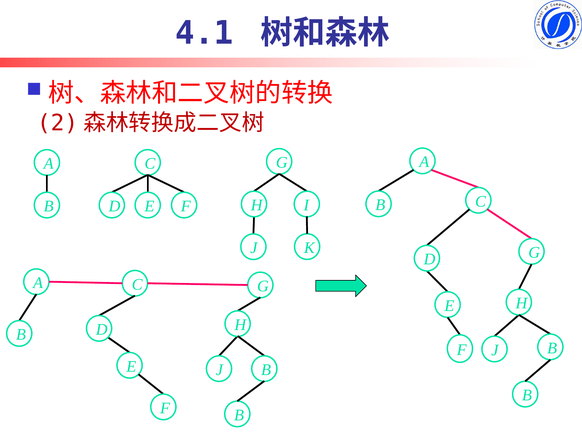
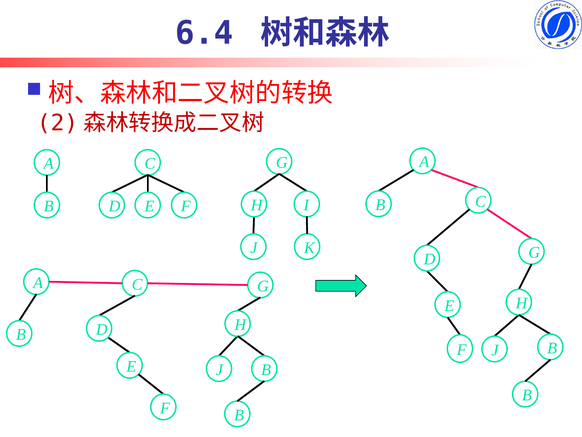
4.1: 4.1 -> 6.4
